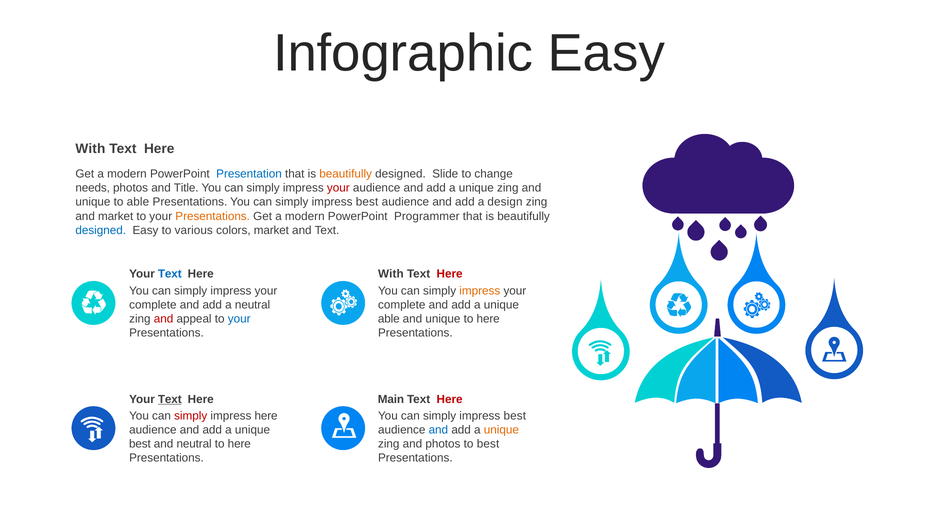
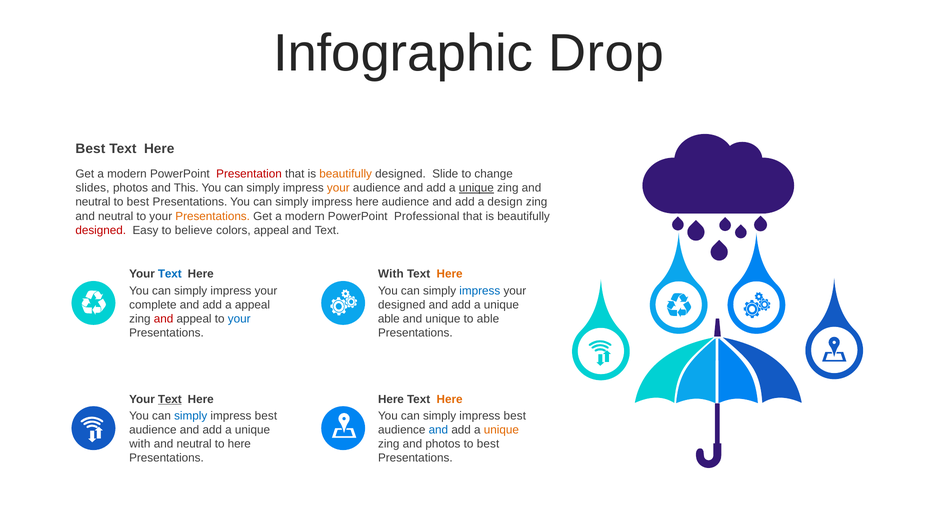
Infographic Easy: Easy -> Drop
With at (90, 149): With -> Best
Presentation colour: blue -> red
needs: needs -> slides
Title: Title -> This
your at (338, 188) colour: red -> orange
unique at (476, 188) underline: none -> present
unique at (93, 202): unique -> neutral
able at (138, 202): able -> best
best at (367, 202): best -> here
market at (116, 216): market -> neutral
Programmer: Programmer -> Professional
designed at (101, 230) colour: blue -> red
various: various -> believe
colors market: market -> appeal
Here at (450, 274) colour: red -> orange
impress at (480, 290) colour: orange -> blue
a neutral: neutral -> appeal
complete at (402, 304): complete -> designed
here at (488, 318): here -> able
Main at (391, 399): Main -> Here
Here at (450, 399) colour: red -> orange
simply at (191, 415) colour: red -> blue
here at (266, 415): here -> best
best at (140, 444): best -> with
